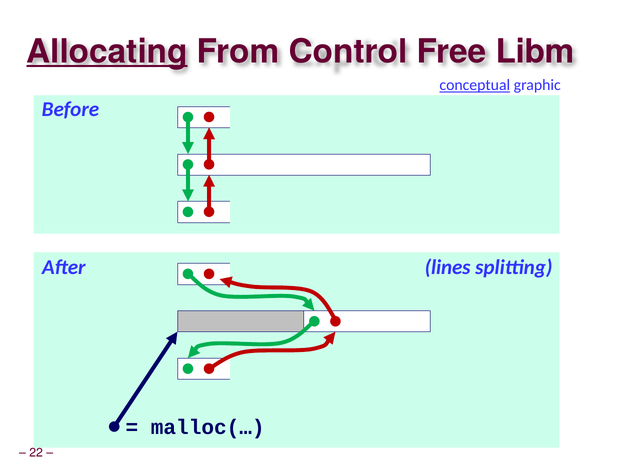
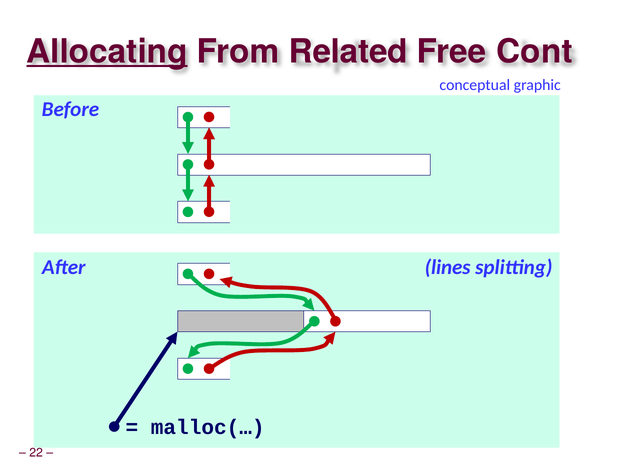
Control: Control -> Related
Libm: Libm -> Cont
conceptual underline: present -> none
